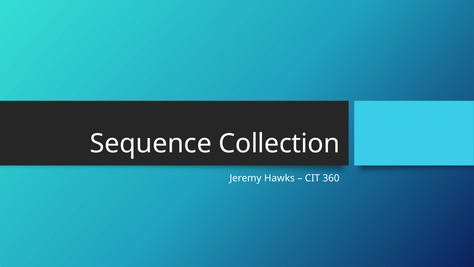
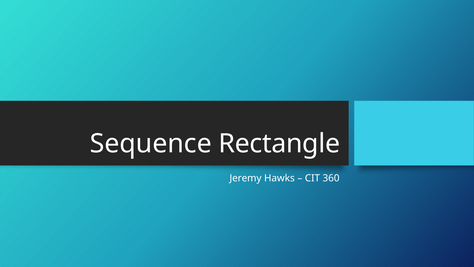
Collection: Collection -> Rectangle
